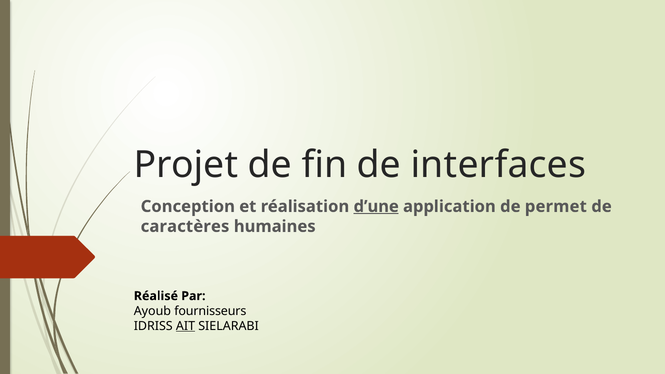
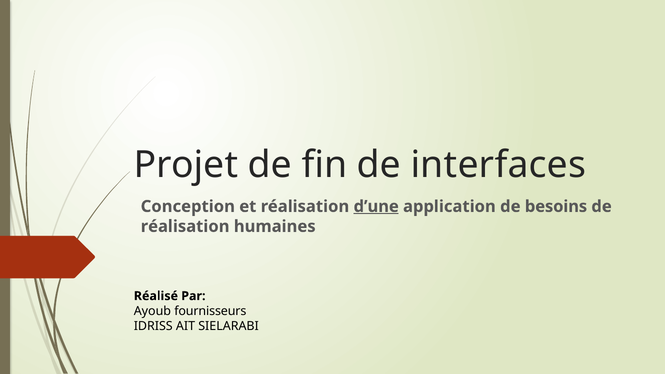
permet: permet -> besoins
caractères at (185, 226): caractères -> réalisation
AIT underline: present -> none
